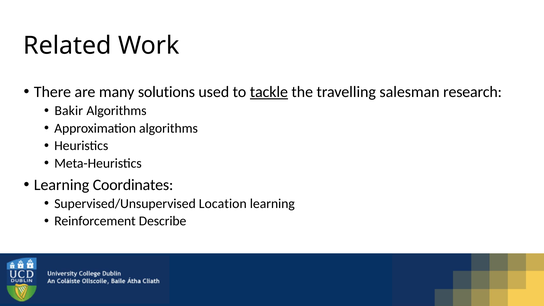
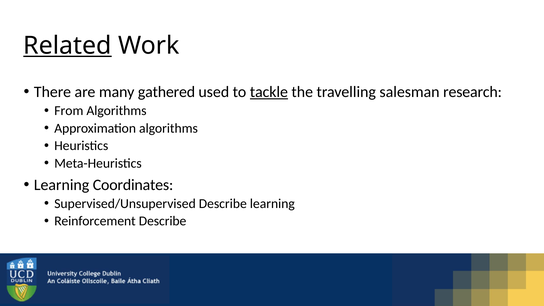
Related underline: none -> present
solutions: solutions -> gathered
Bakir: Bakir -> From
Supervised/Unsupervised Location: Location -> Describe
